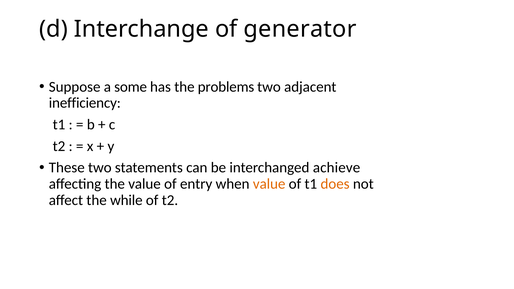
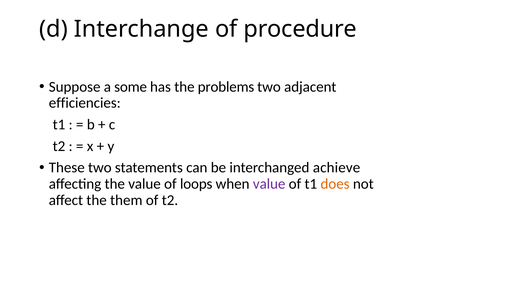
generator: generator -> procedure
inefficiency: inefficiency -> efficiencies
entry: entry -> loops
value at (269, 184) colour: orange -> purple
while: while -> them
